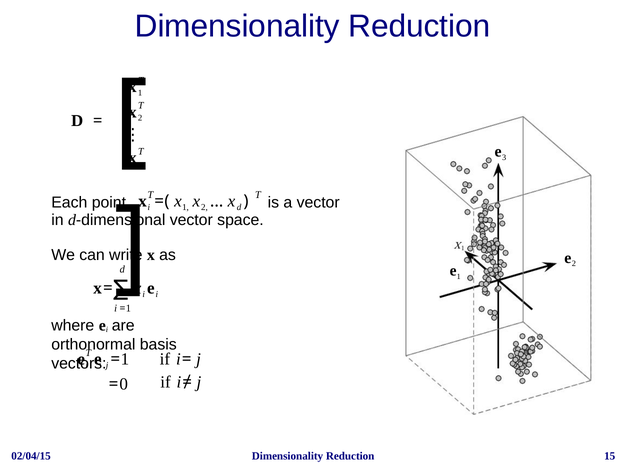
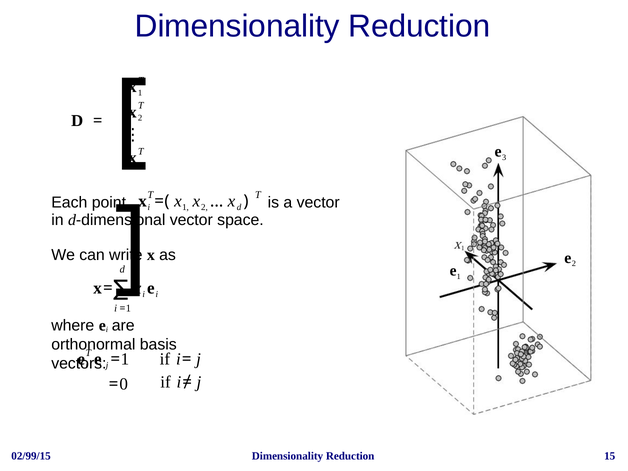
02/04/15: 02/04/15 -> 02/99/15
